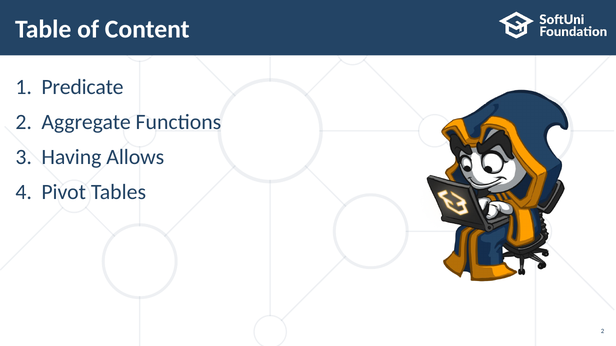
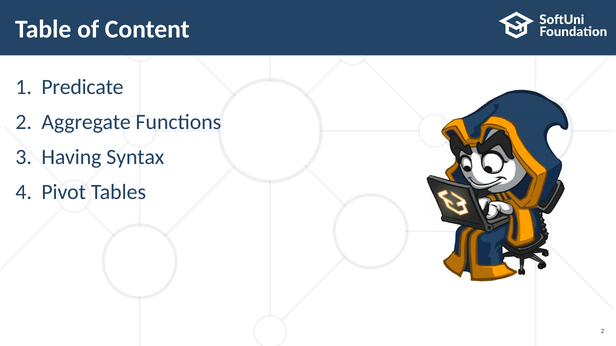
Allows: Allows -> Syntax
